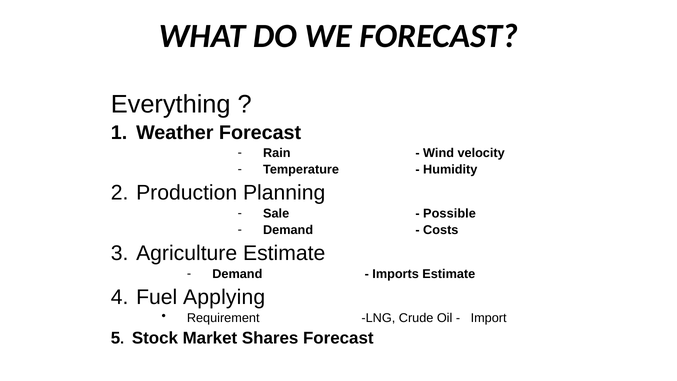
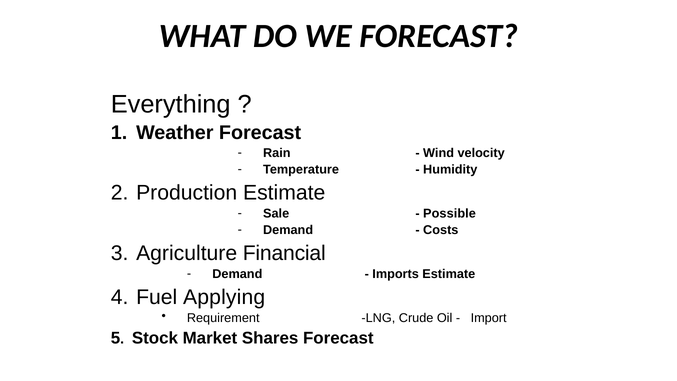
Production Planning: Planning -> Estimate
Agriculture Estimate: Estimate -> Financial
